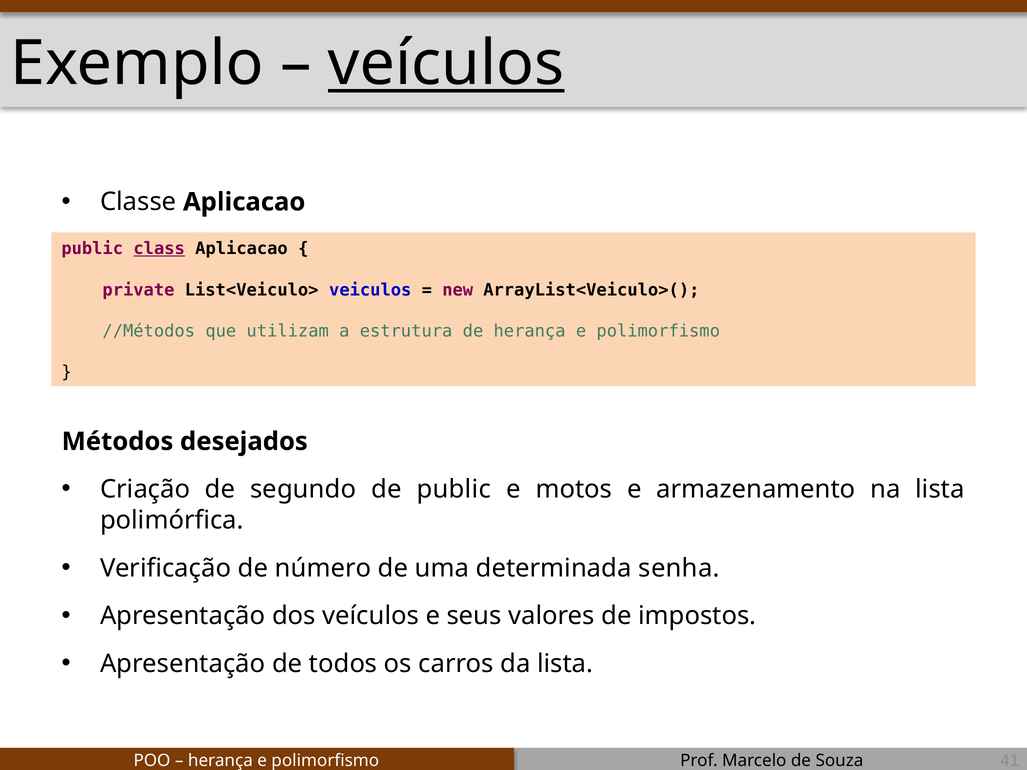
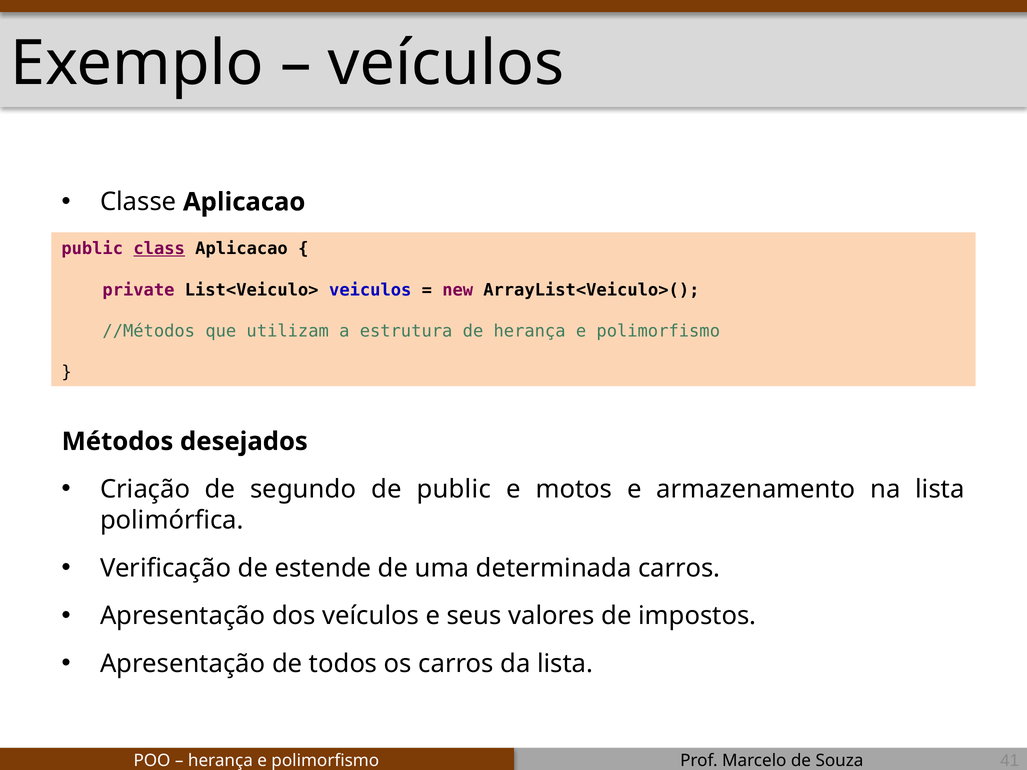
veículos at (446, 64) underline: present -> none
número: número -> estende
determinada senha: senha -> carros
